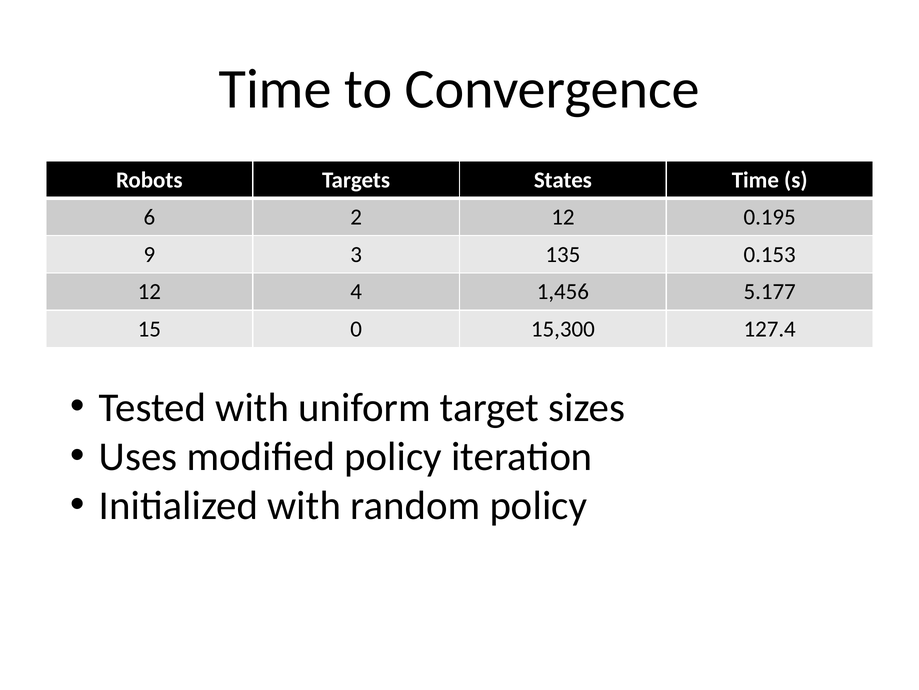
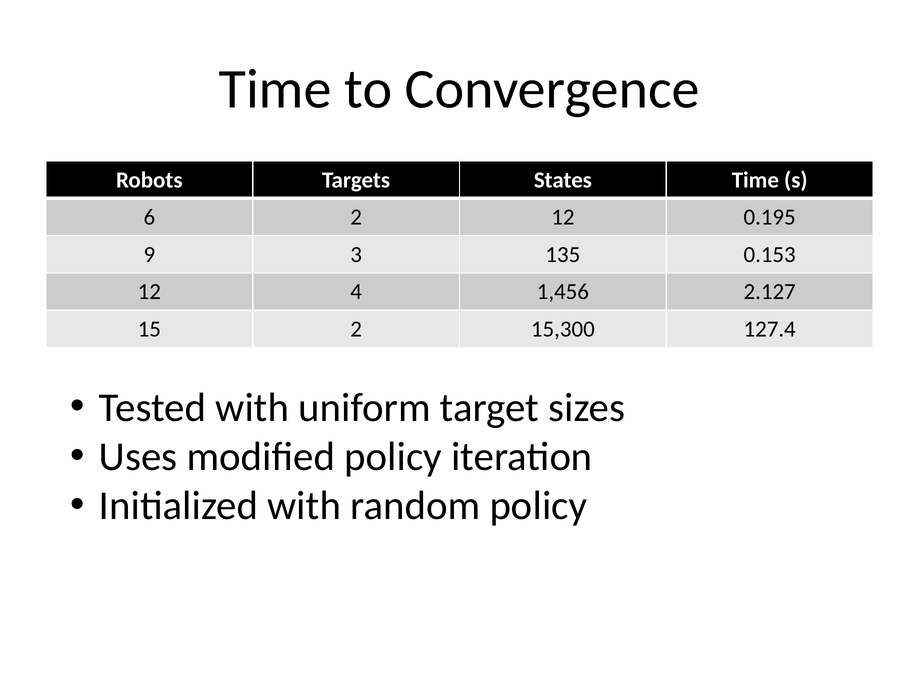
5.177: 5.177 -> 2.127
15 0: 0 -> 2
